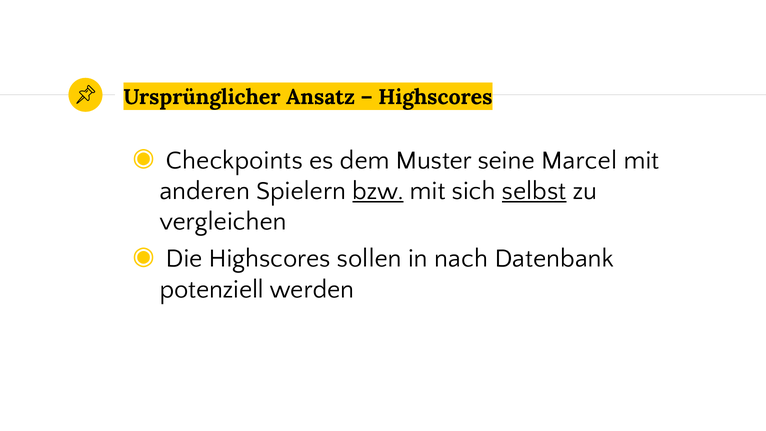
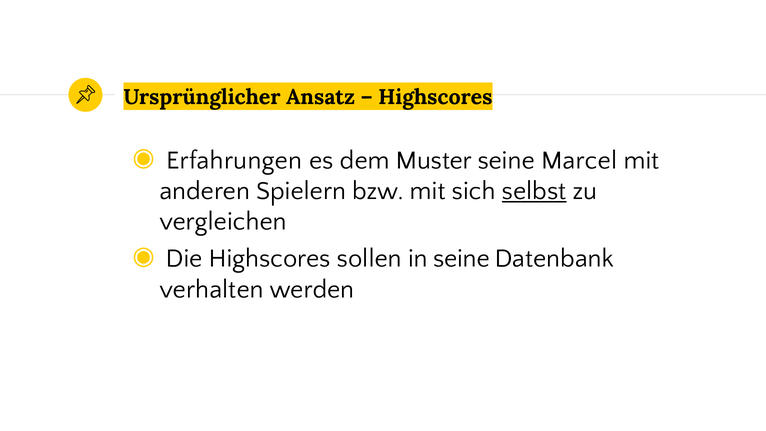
Checkpoints: Checkpoints -> Erfahrungen
bzw underline: present -> none
in nach: nach -> seine
potenziell: potenziell -> verhalten
